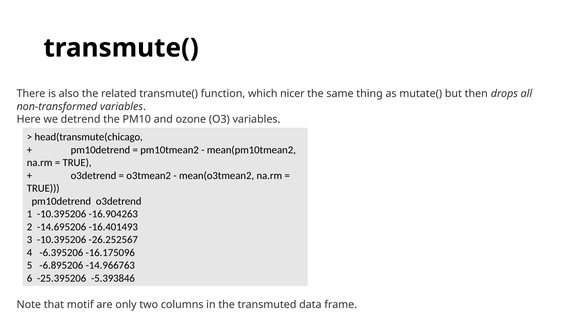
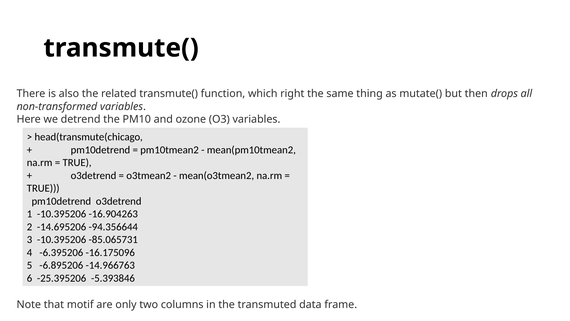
nicer: nicer -> right
-16.401493: -16.401493 -> -94.356644
-26.252567: -26.252567 -> -85.065731
